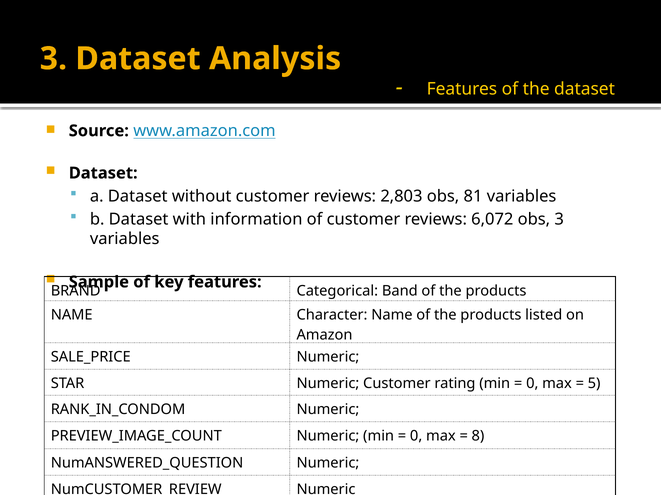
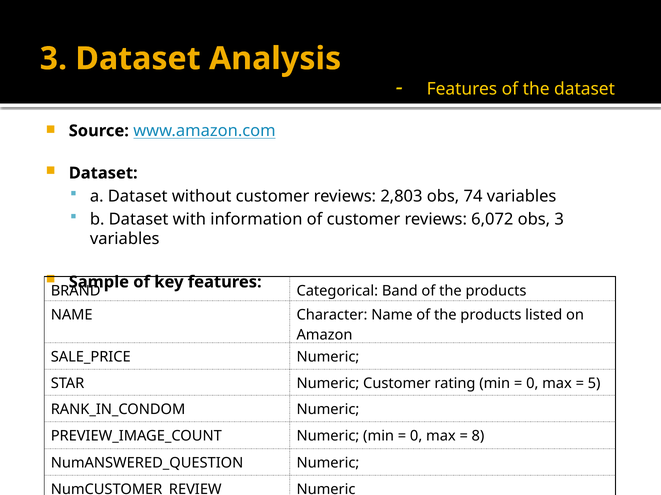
81: 81 -> 74
